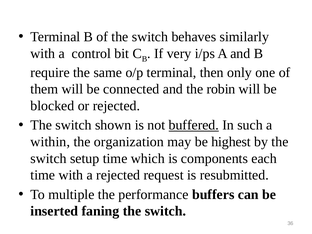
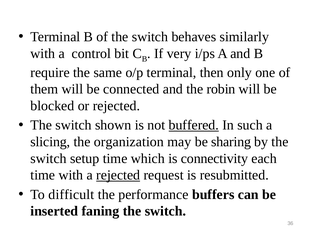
within: within -> slicing
highest: highest -> sharing
components: components -> connectivity
rejected at (118, 175) underline: none -> present
multiple: multiple -> difficult
